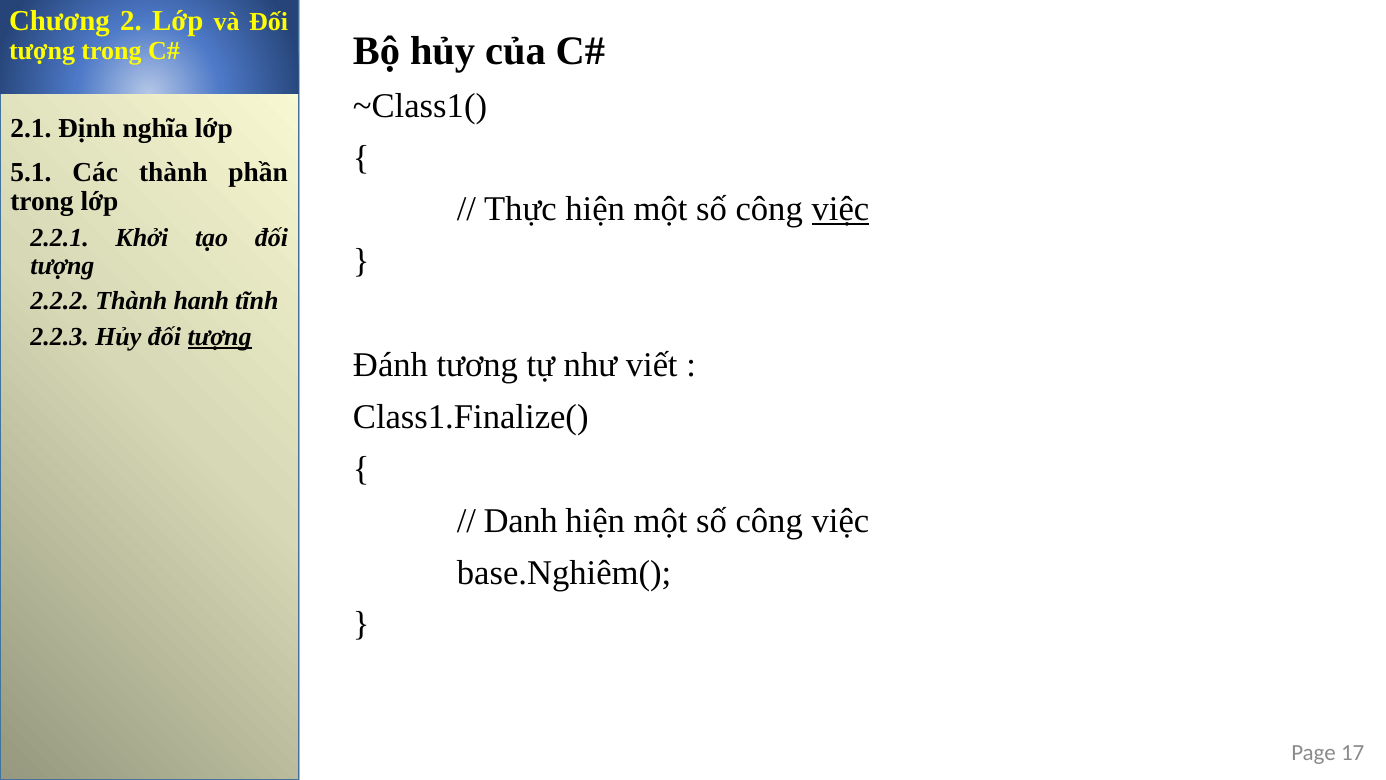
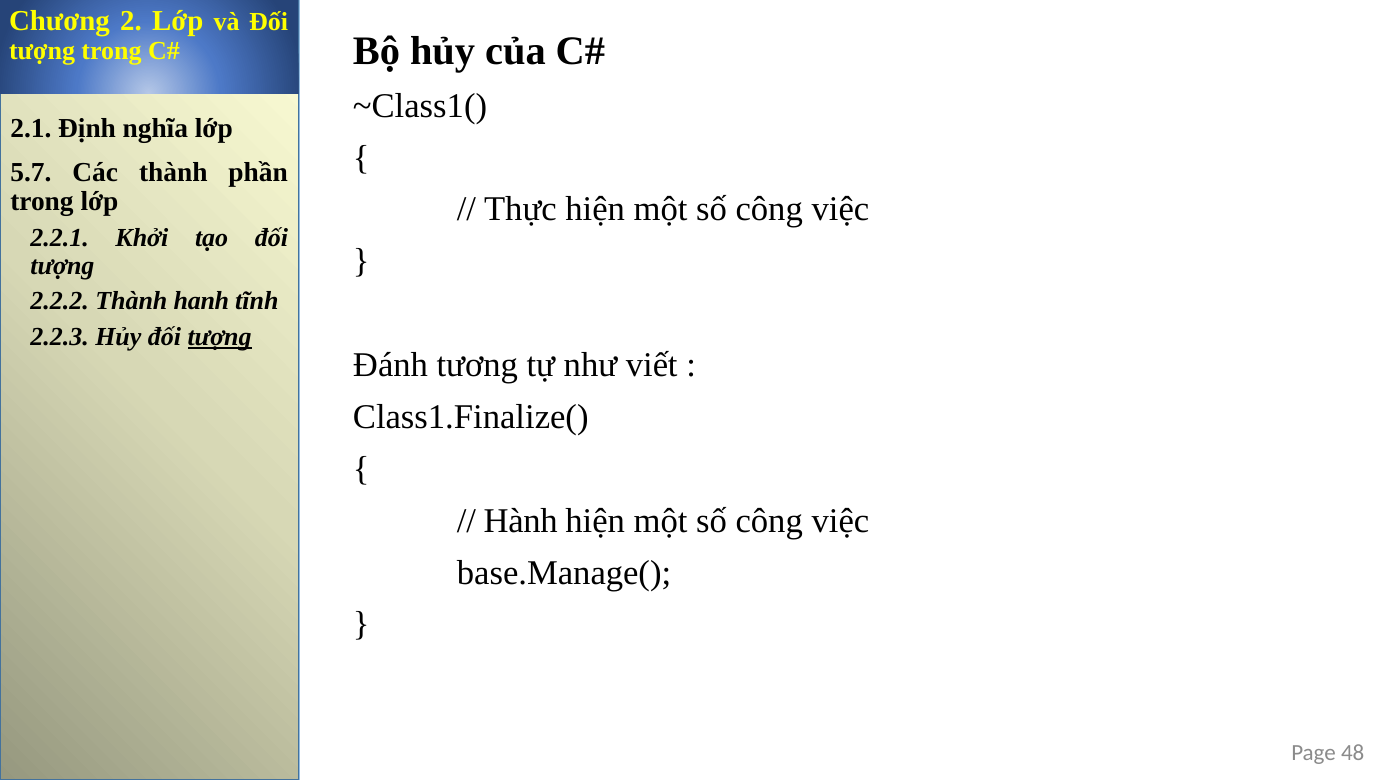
5.1: 5.1 -> 5.7
việc at (840, 209) underline: present -> none
Danh: Danh -> Hành
base.Nghiêm(: base.Nghiêm( -> base.Manage(
17: 17 -> 48
